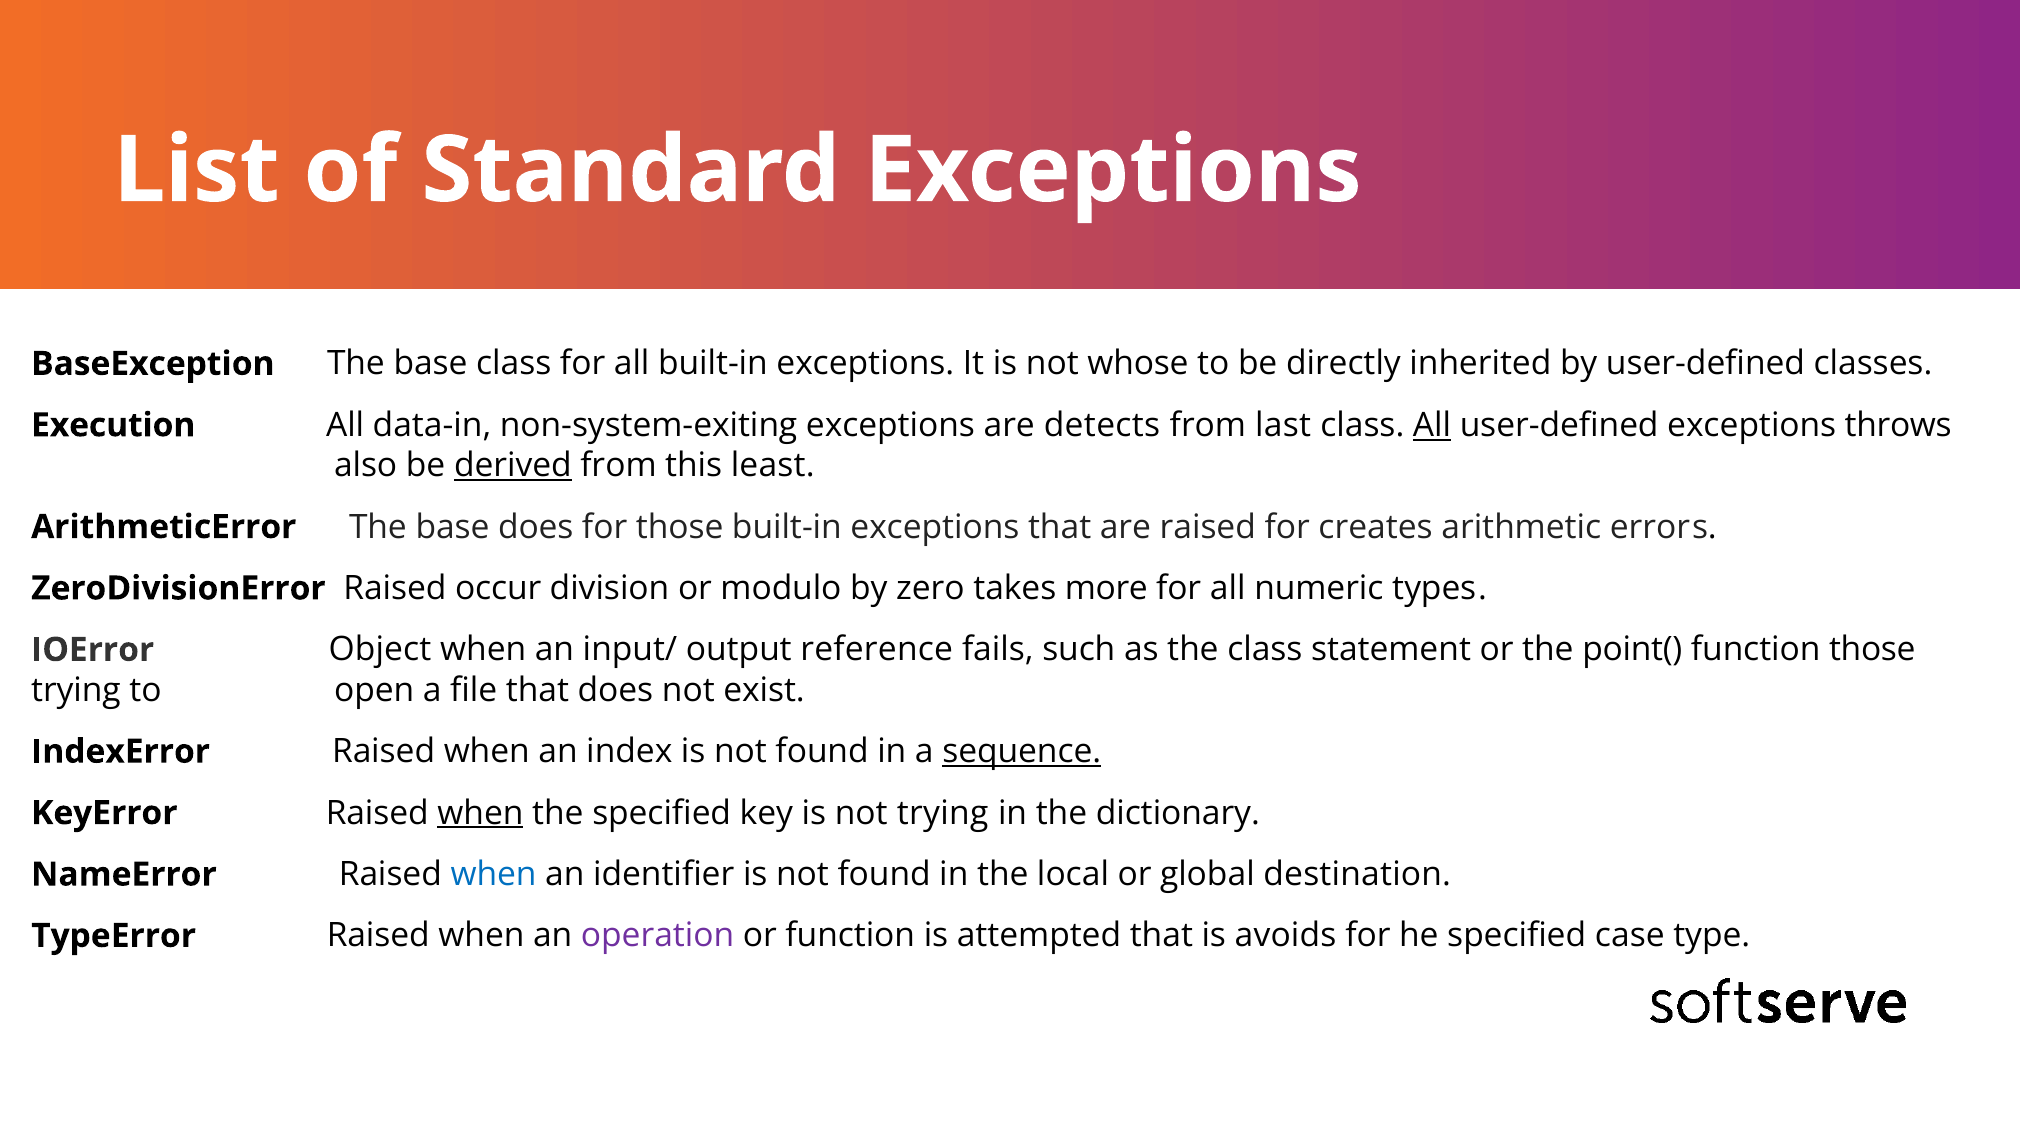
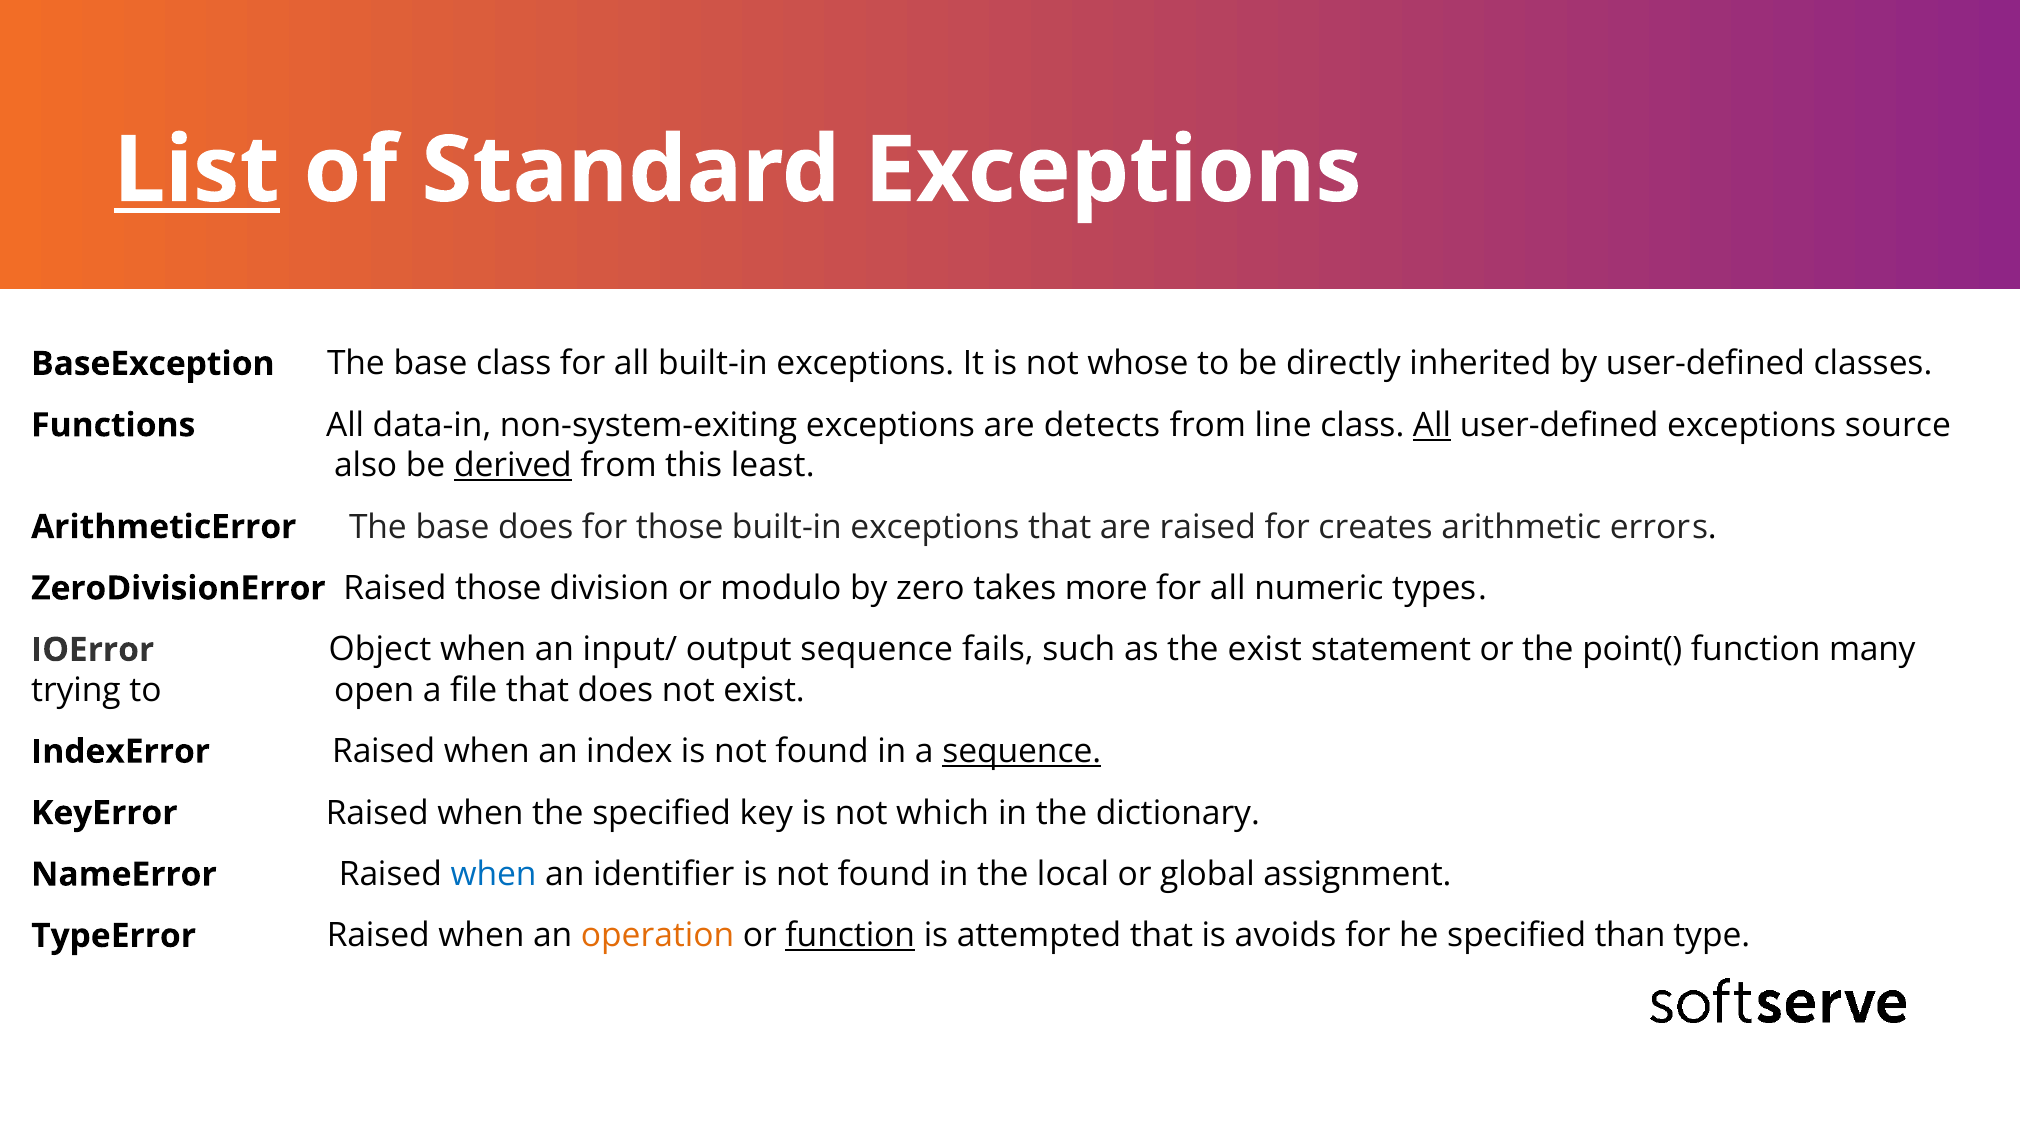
List underline: none -> present
Execution: Execution -> Functions
last: last -> line
throws: throws -> source
Raised occur: occur -> those
output reference: reference -> sequence
the class: class -> exist
function those: those -> many
when at (480, 813) underline: present -> none
not trying: trying -> which
destination: destination -> assignment
operation colour: purple -> orange
function at (850, 936) underline: none -> present
case: case -> than
